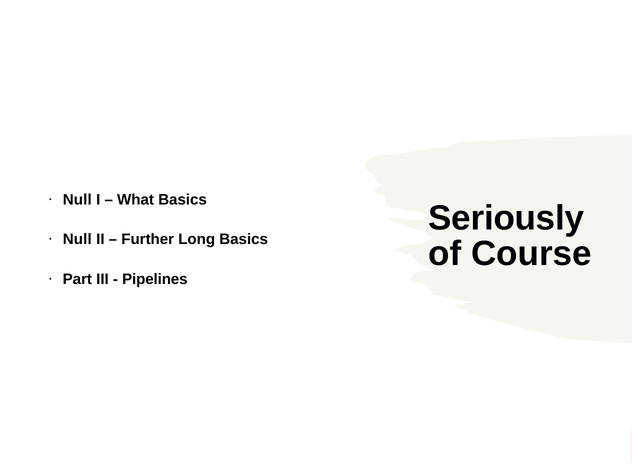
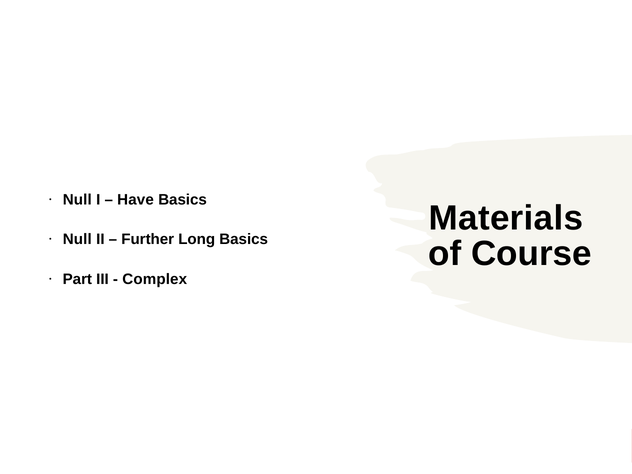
What: What -> Have
Seriously: Seriously -> Materials
Pipelines: Pipelines -> Complex
